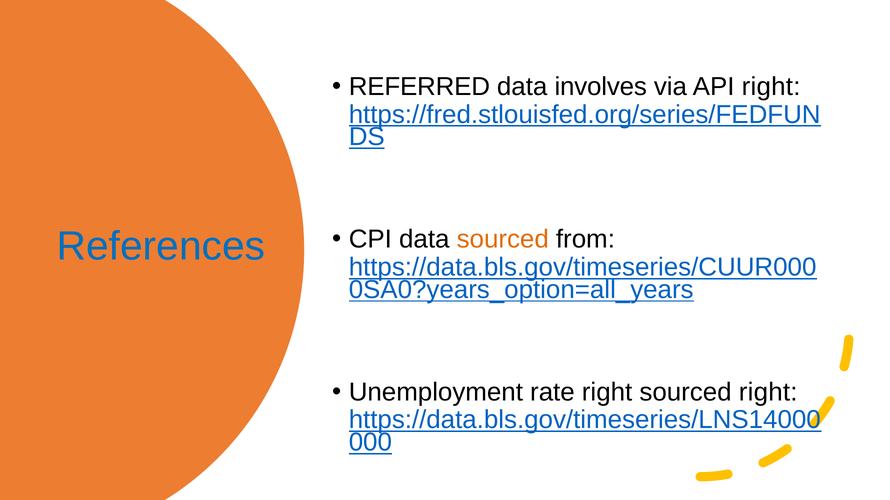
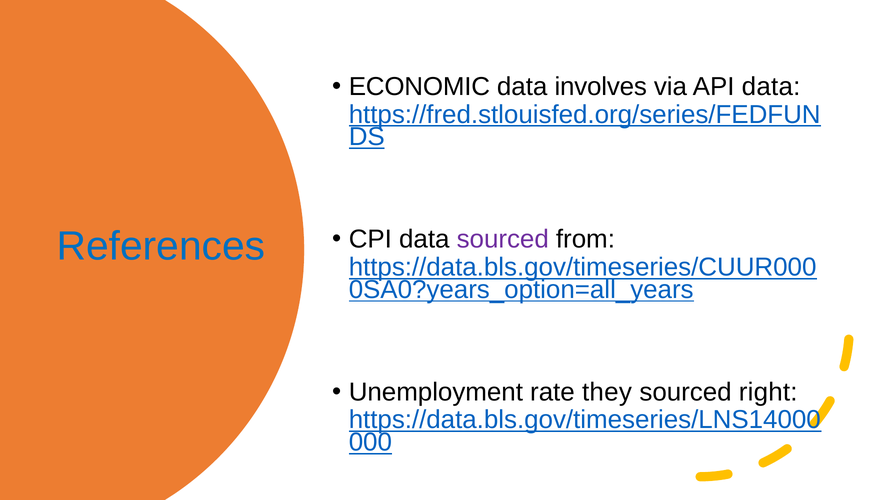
REFERRED: REFERRED -> ECONOMIC
API right: right -> data
sourced at (503, 240) colour: orange -> purple
rate right: right -> they
